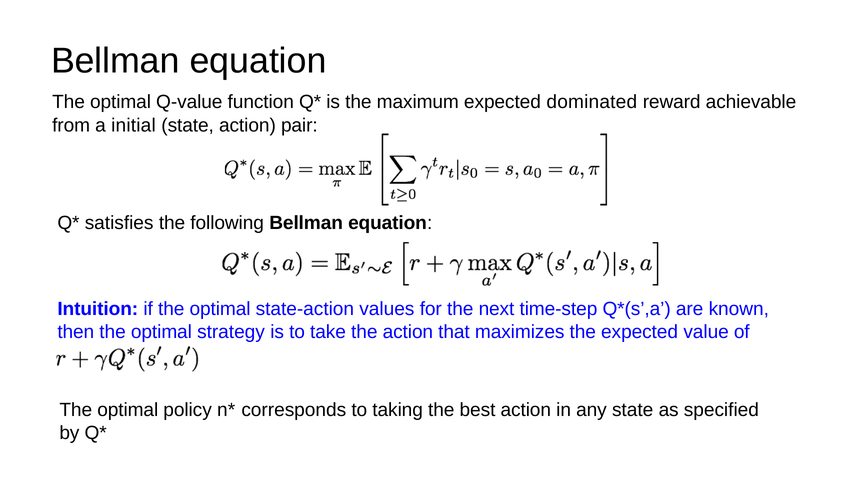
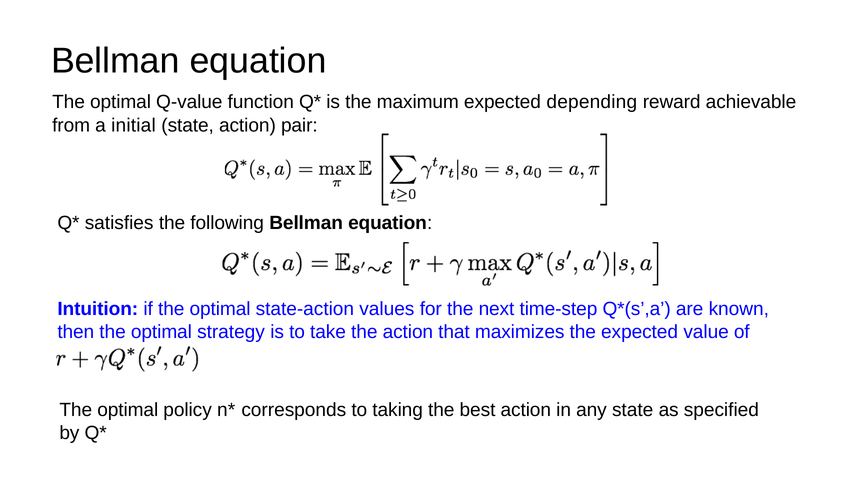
dominated: dominated -> depending
